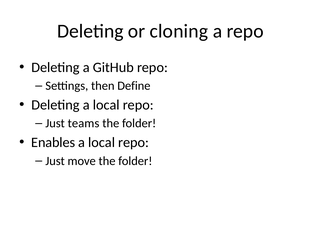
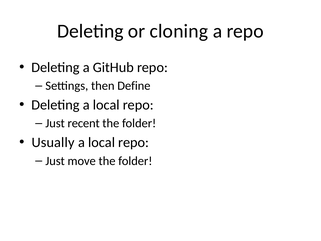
teams: teams -> recent
Enables: Enables -> Usually
